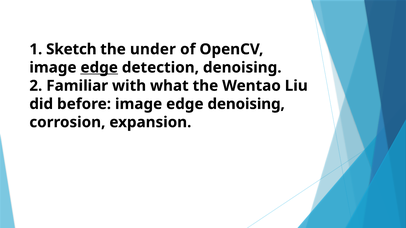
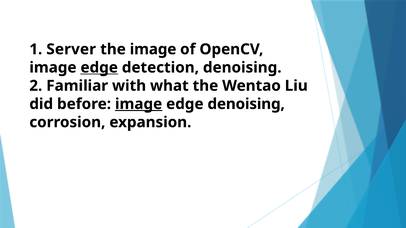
Sketch: Sketch -> Server
the under: under -> image
image at (139, 104) underline: none -> present
